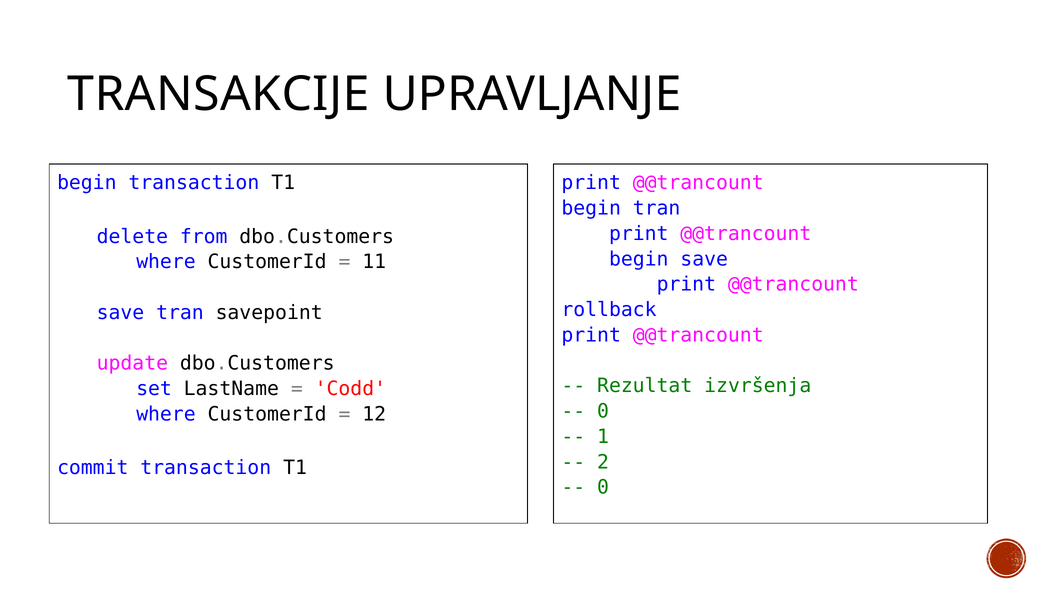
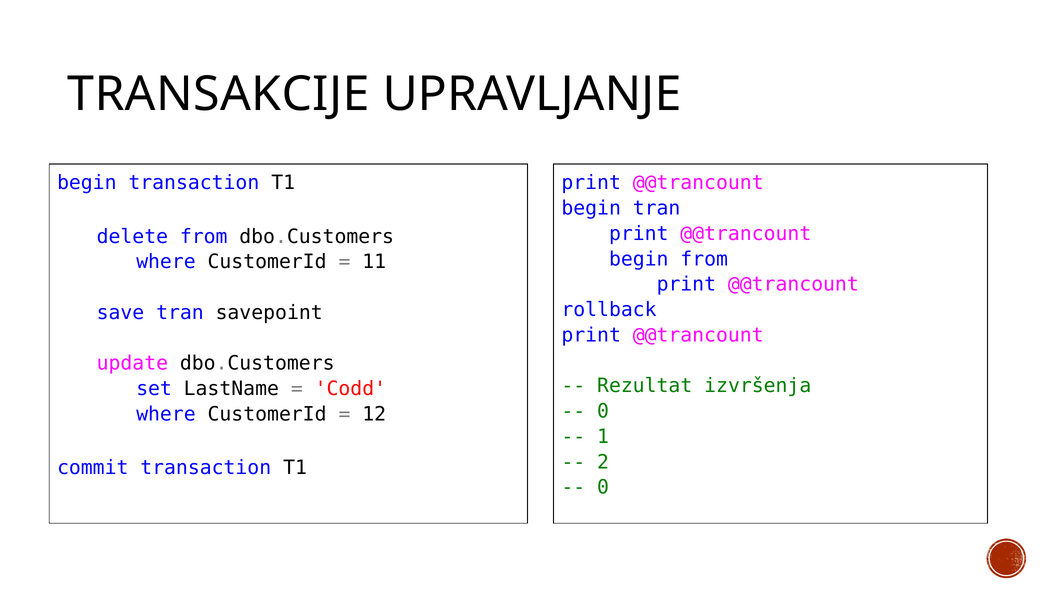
begin save: save -> from
